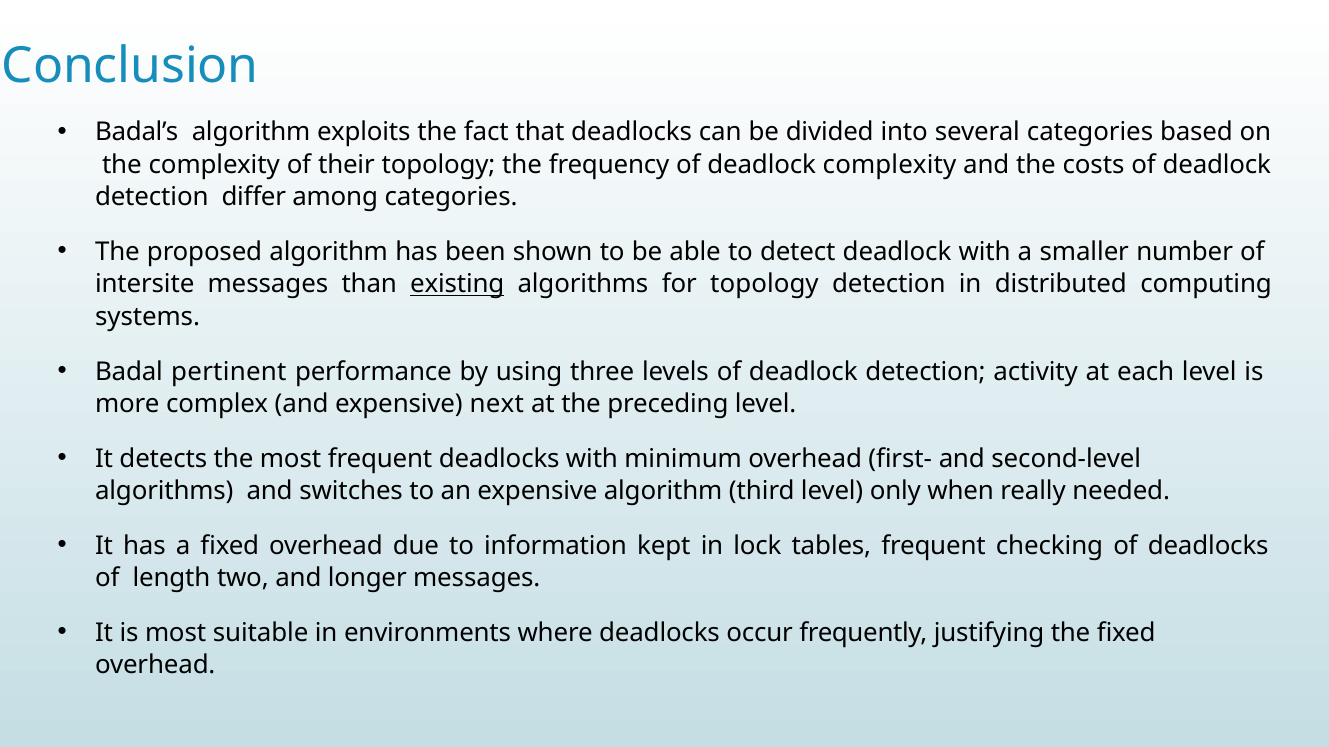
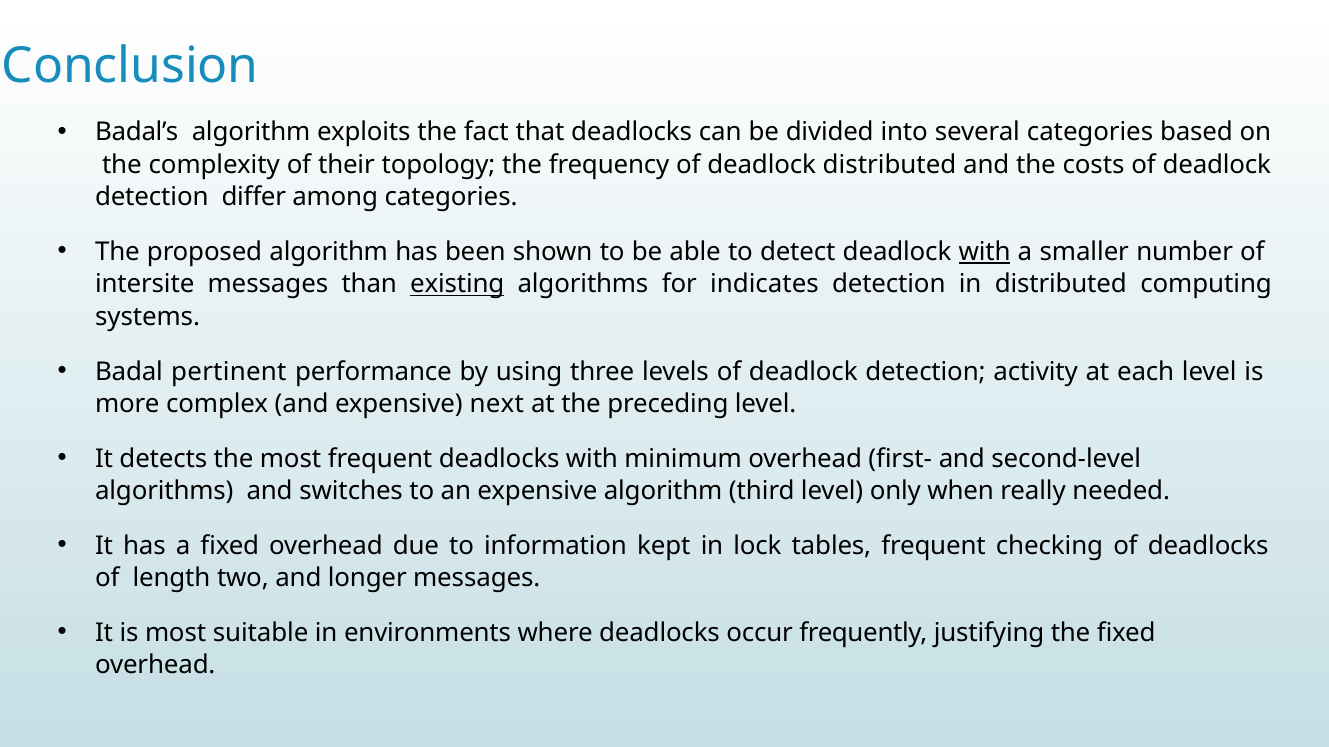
deadlock complexity: complexity -> distributed
with at (985, 252) underline: none -> present
for topology: topology -> indicates
